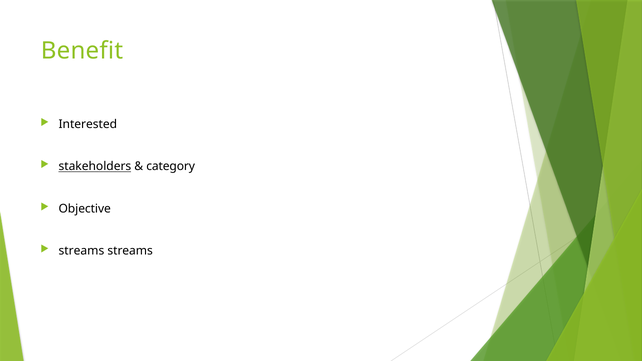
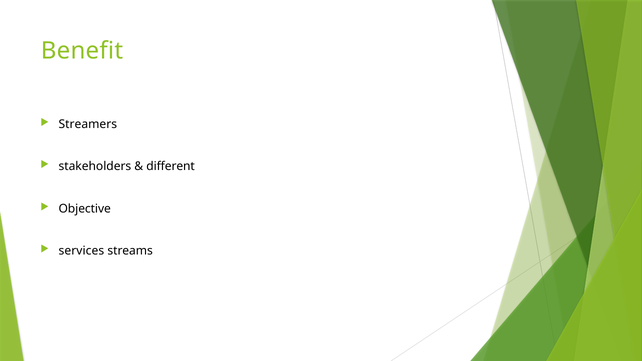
Interested: Interested -> Streamers
stakeholders underline: present -> none
category: category -> different
streams at (81, 251): streams -> services
